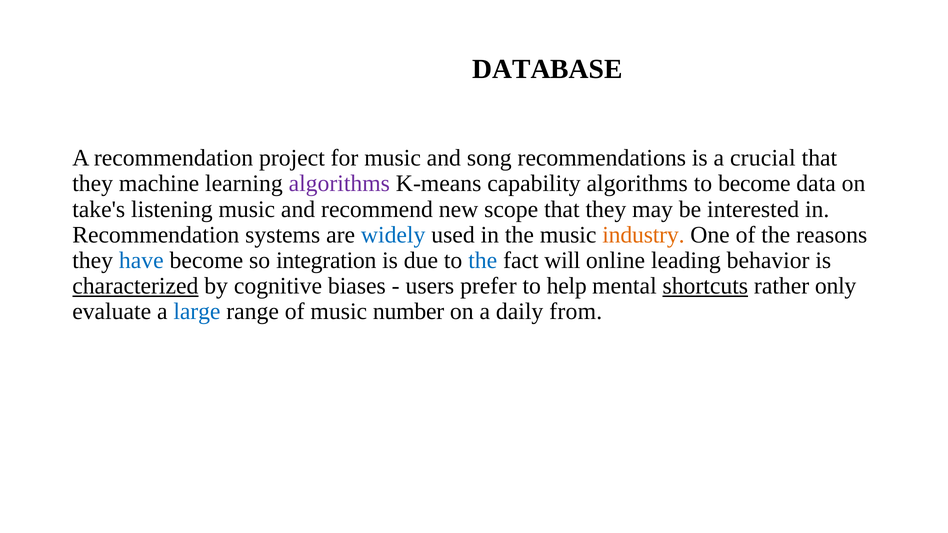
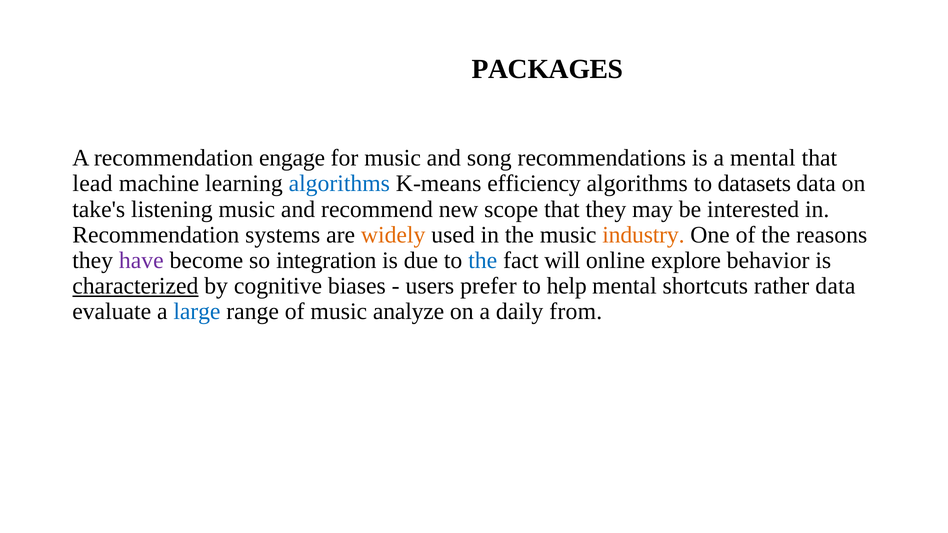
DATABASE: DATABASE -> PACKAGES
project: project -> engage
a crucial: crucial -> mental
they at (93, 184): they -> lead
algorithms at (339, 184) colour: purple -> blue
capability: capability -> efficiency
to become: become -> datasets
widely colour: blue -> orange
have colour: blue -> purple
leading: leading -> explore
shortcuts underline: present -> none
rather only: only -> data
number: number -> analyze
